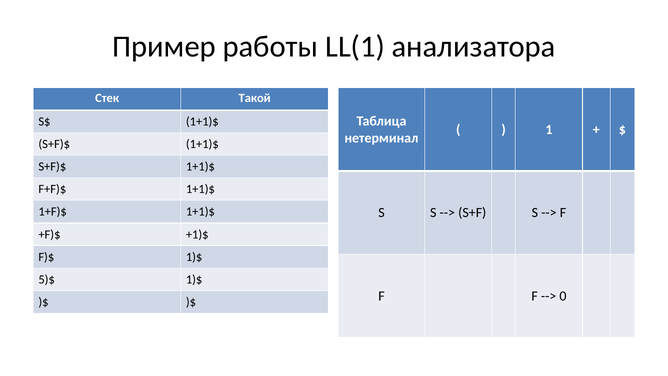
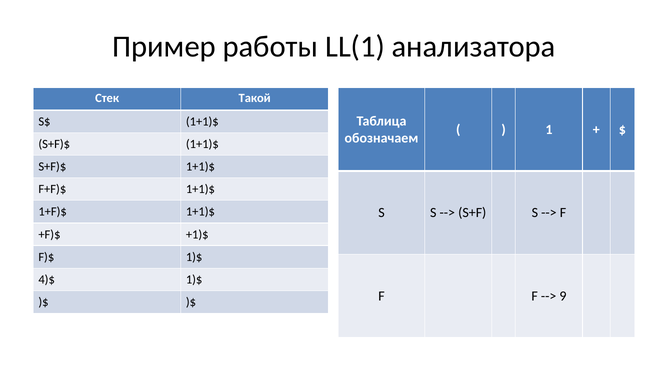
нетерминал: нетерминал -> обозначаем
5)$: 5)$ -> 4)$
0: 0 -> 9
